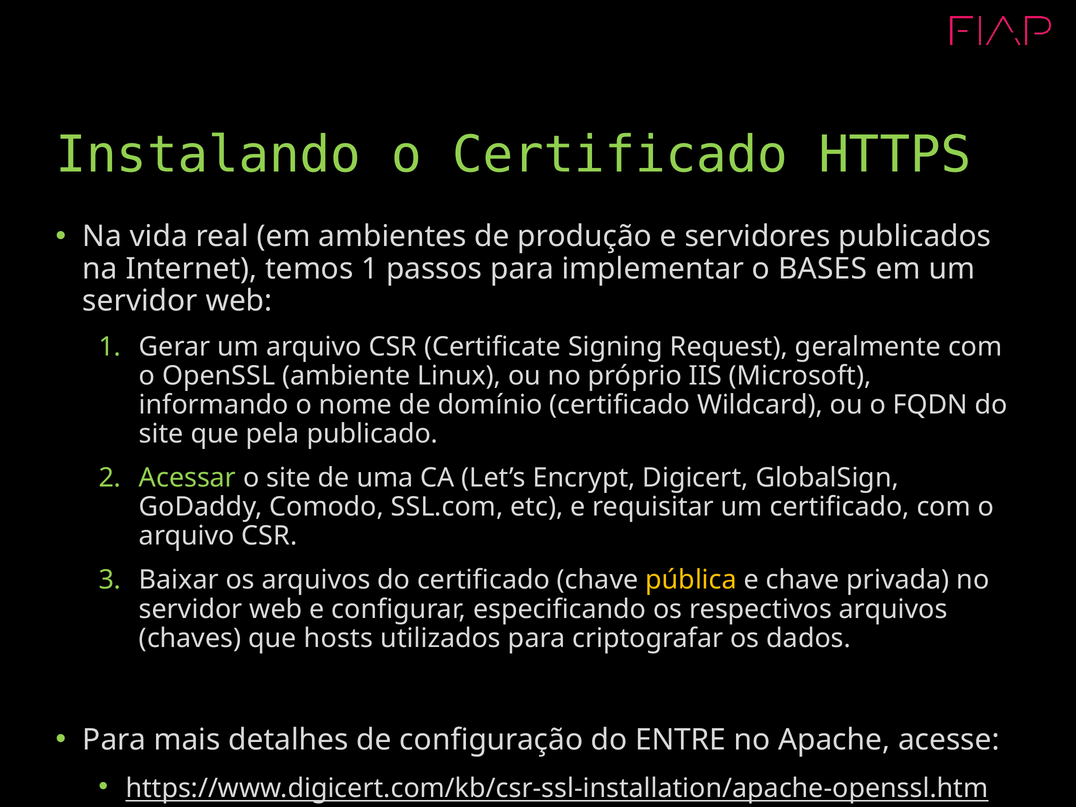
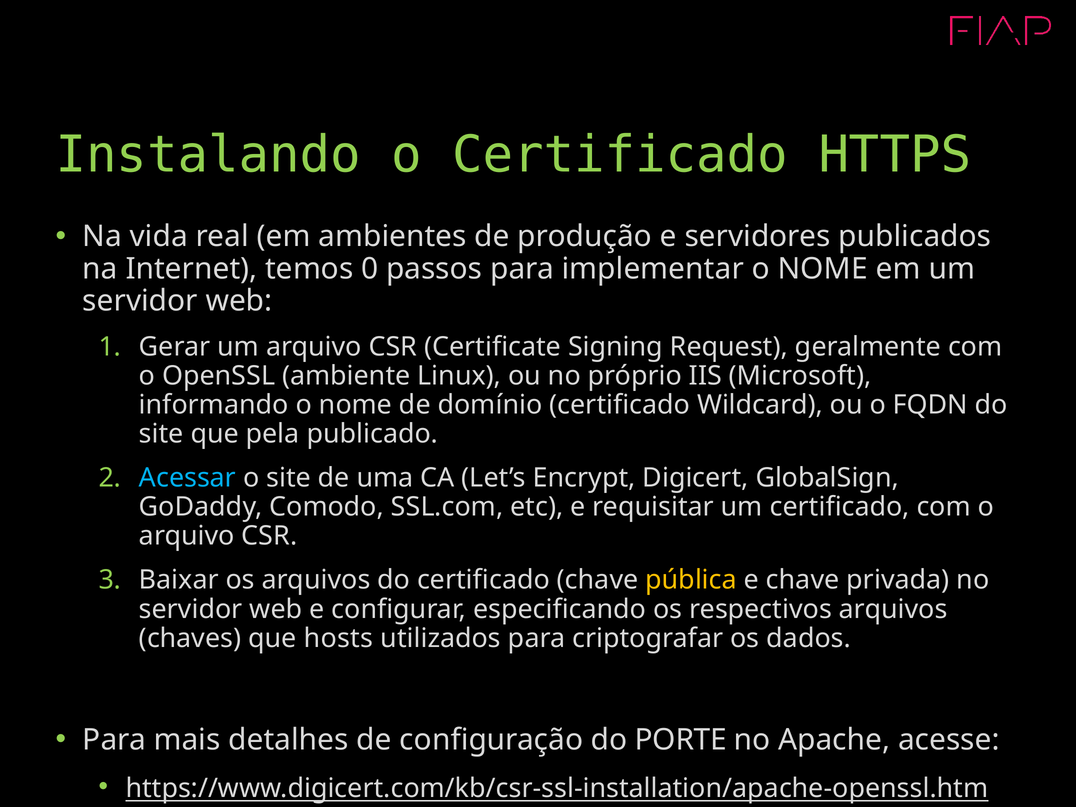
temos 1: 1 -> 0
implementar o BASES: BASES -> NOME
Acessar colour: light green -> light blue
ENTRE: ENTRE -> PORTE
